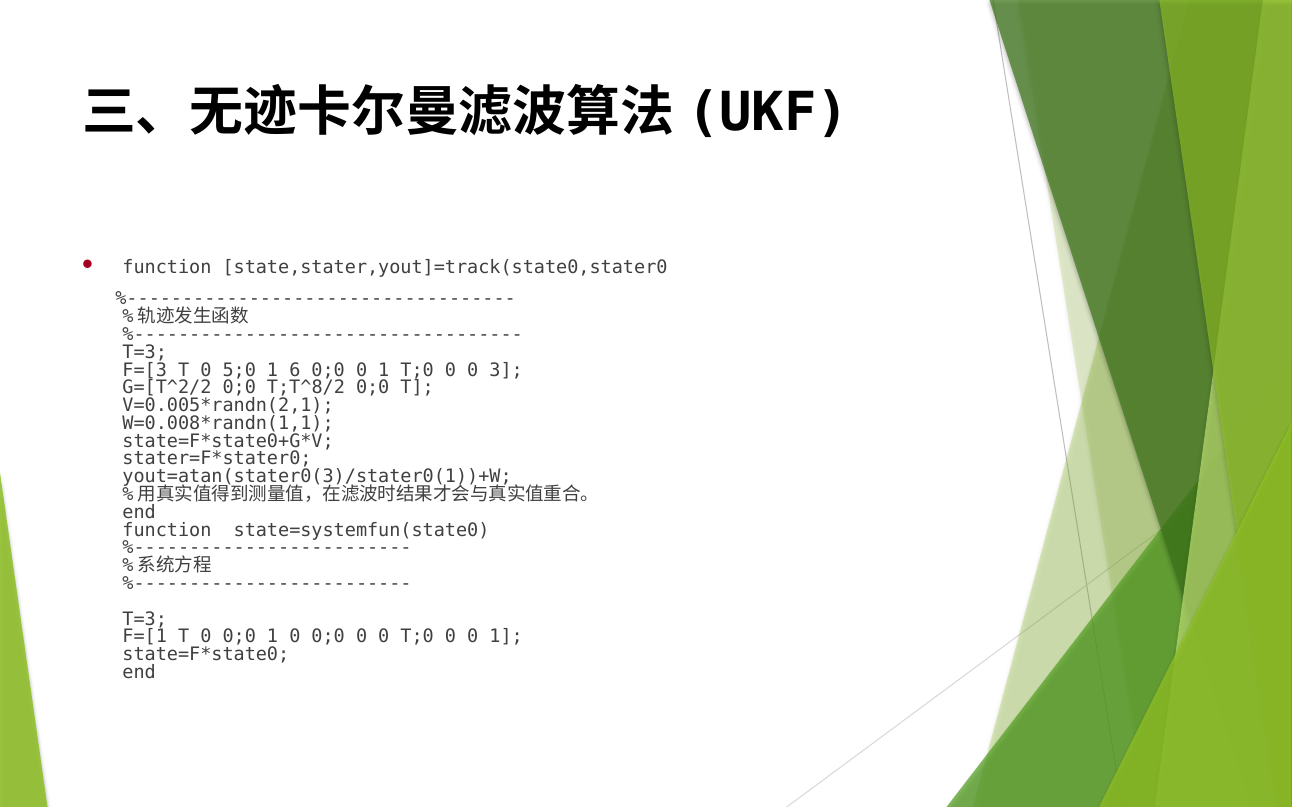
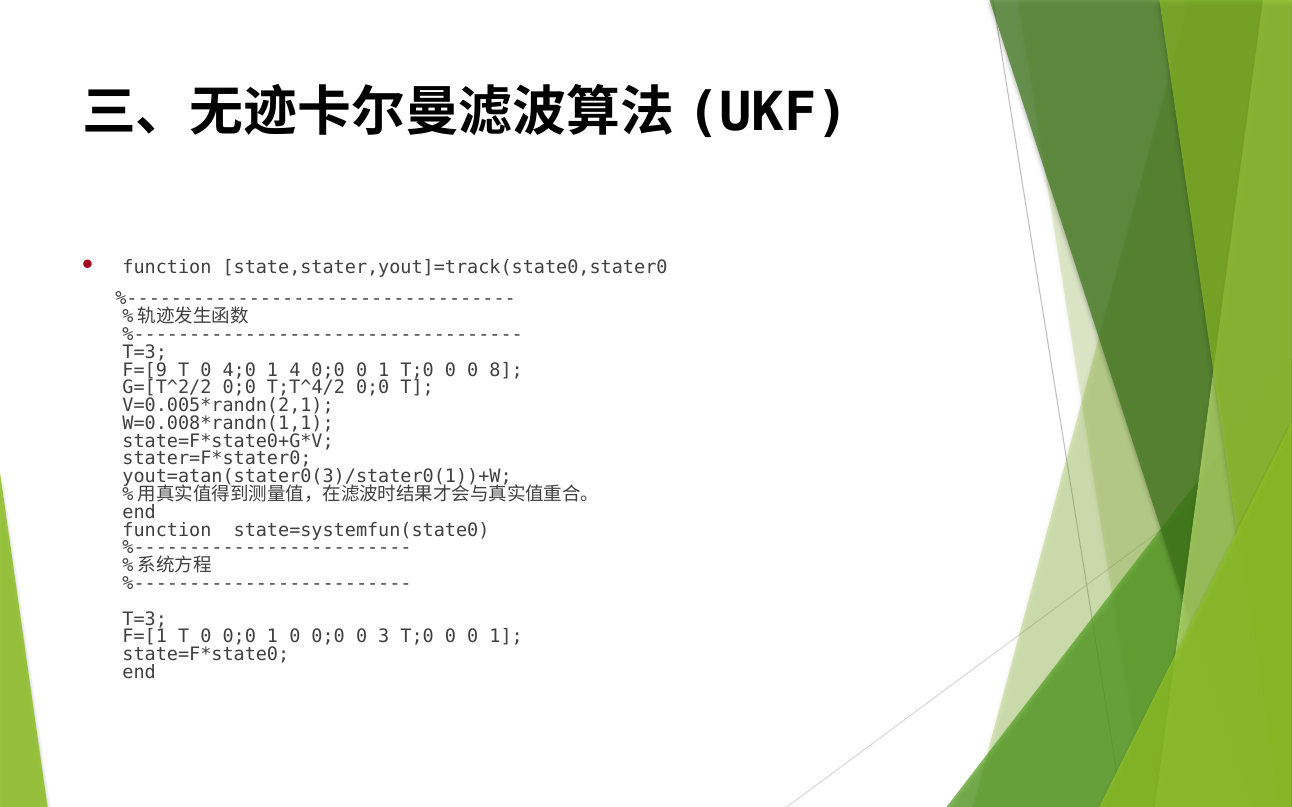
F=[3: F=[3 -> F=[9
5;0: 5;0 -> 4;0
6: 6 -> 4
3: 3 -> 8
T;T^8/2: T;T^8/2 -> T;T^4/2
0;0 0 0: 0 -> 3
